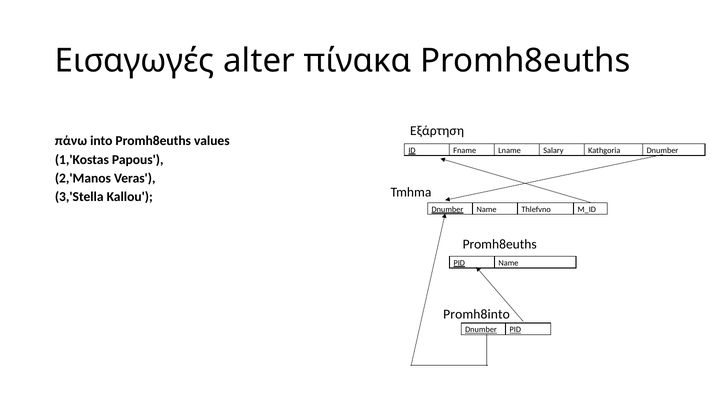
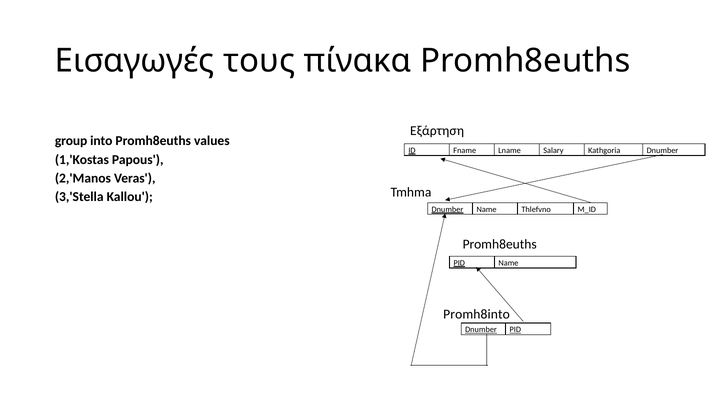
alter: alter -> τους
πάνω: πάνω -> group
